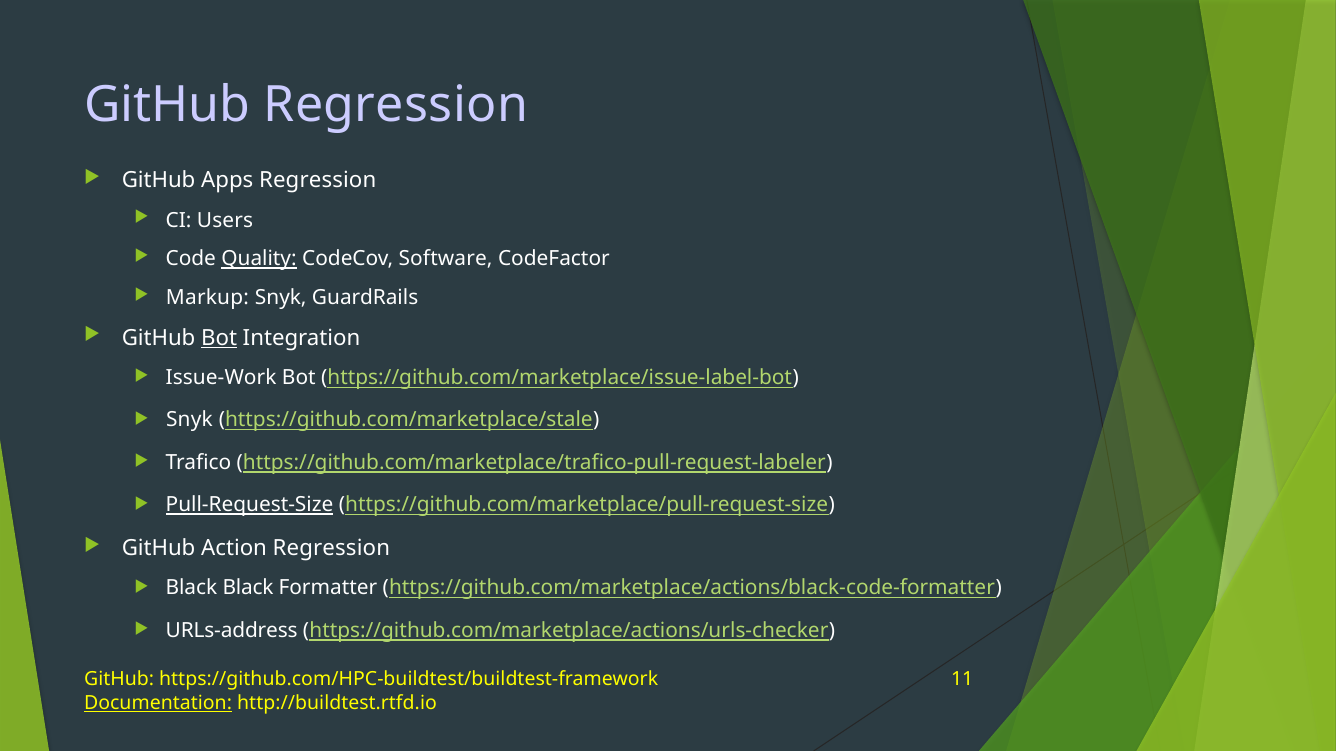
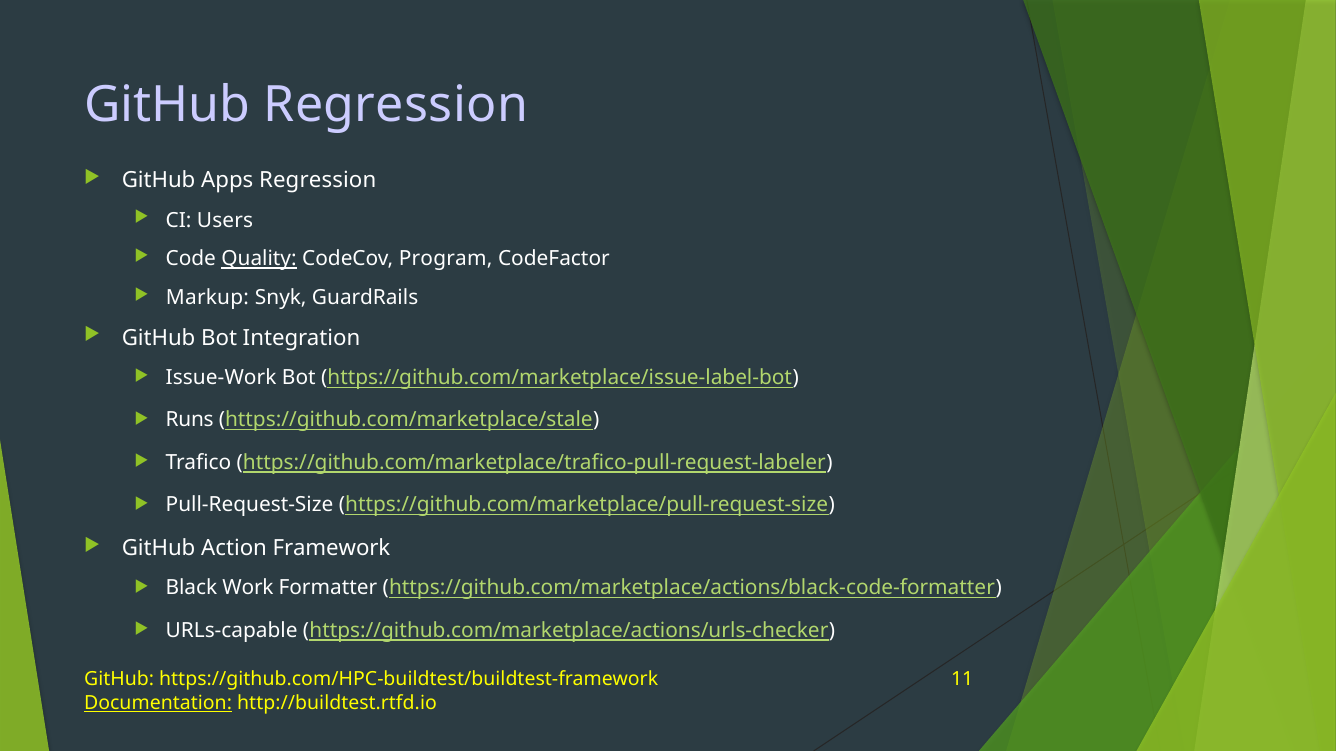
Software: Software -> Program
Bot at (219, 338) underline: present -> none
Snyk at (189, 420): Snyk -> Runs
Pull-Request-Size underline: present -> none
Action Regression: Regression -> Framework
Black Black: Black -> Work
URLs-address: URLs-address -> URLs-capable
